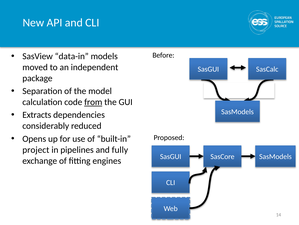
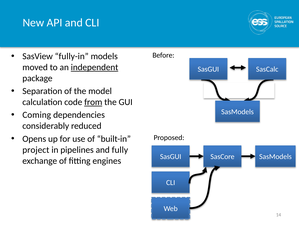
data-in: data-in -> fully-in
independent underline: none -> present
Extracts: Extracts -> Coming
